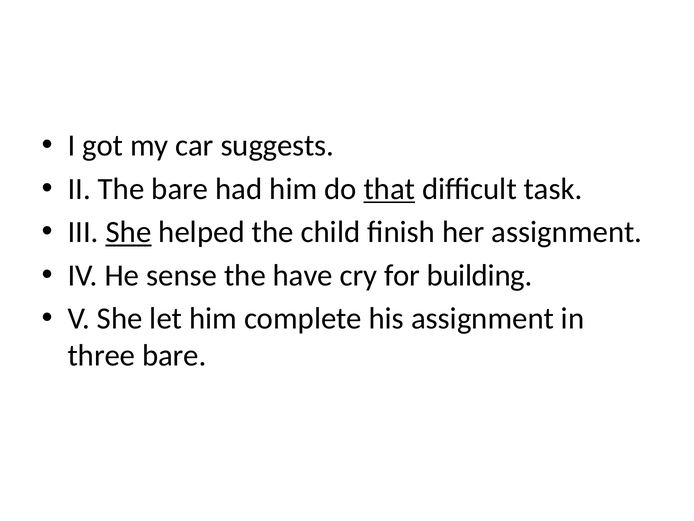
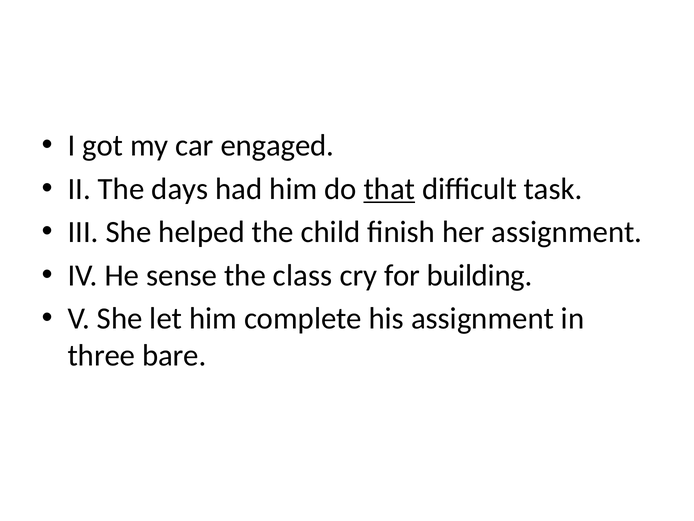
suggests: suggests -> engaged
The bare: bare -> days
She at (129, 232) underline: present -> none
have: have -> class
